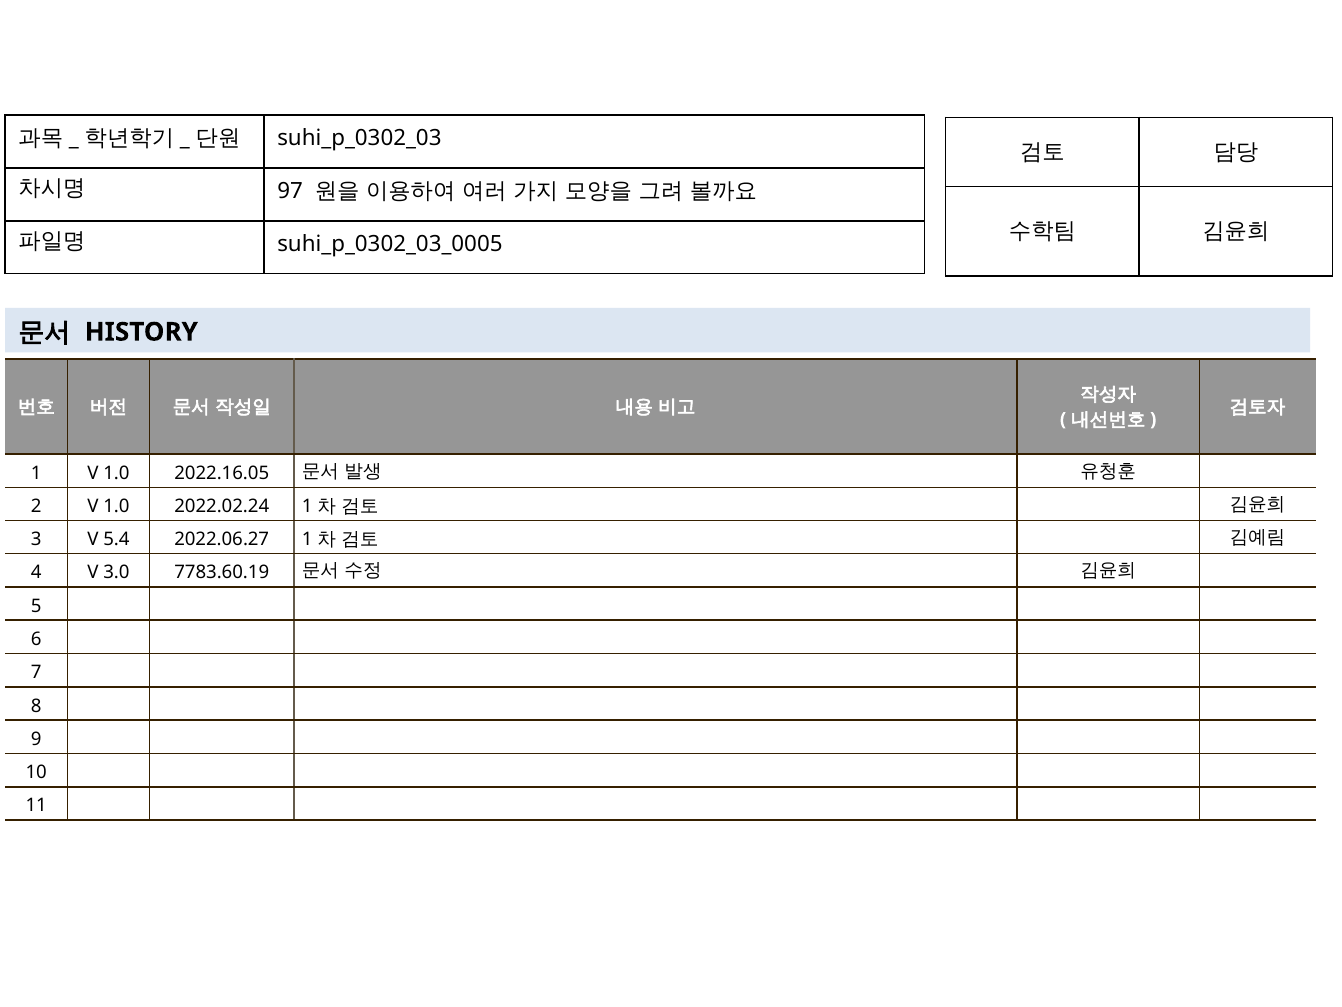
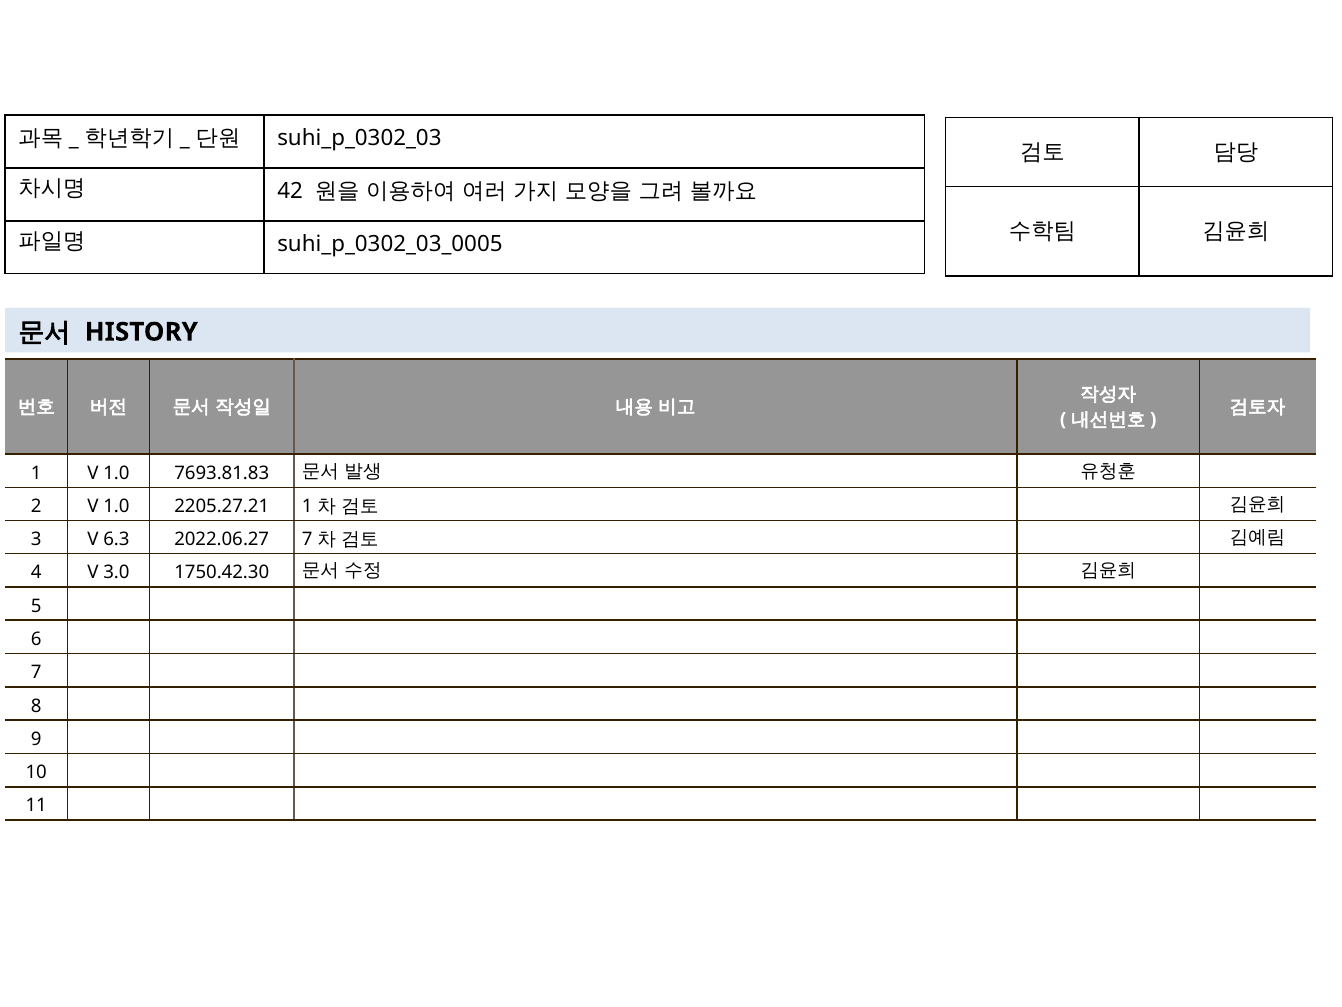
97: 97 -> 42
2022.16.05: 2022.16.05 -> 7693.81.83
2022.02.24: 2022.02.24 -> 2205.27.21
5.4: 5.4 -> 6.3
2022.06.27 1: 1 -> 7
7783.60.19: 7783.60.19 -> 1750.42.30
